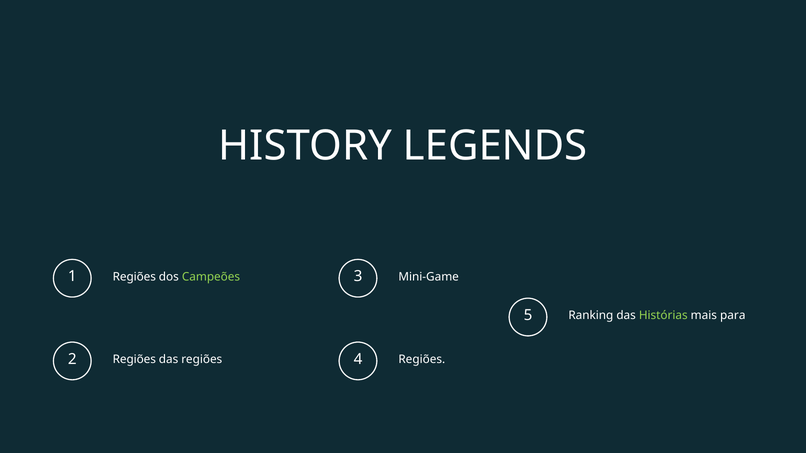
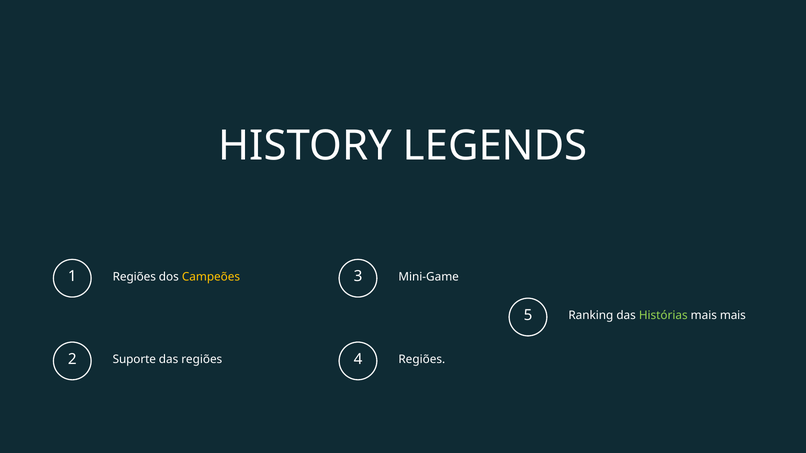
Campeões colour: light green -> yellow
mais para: para -> mais
2 Regiões: Regiões -> Suporte
